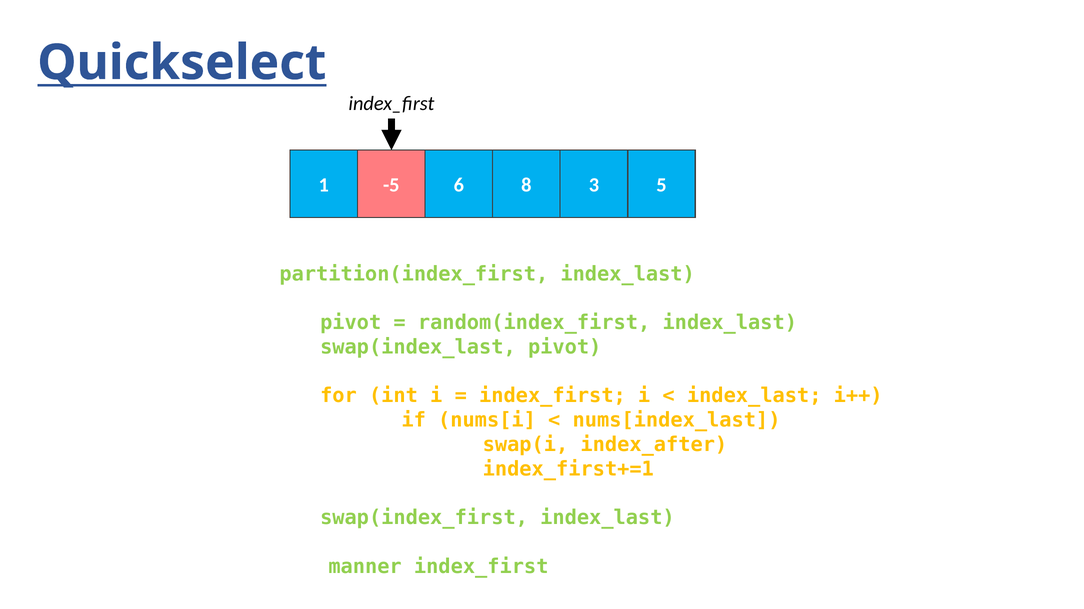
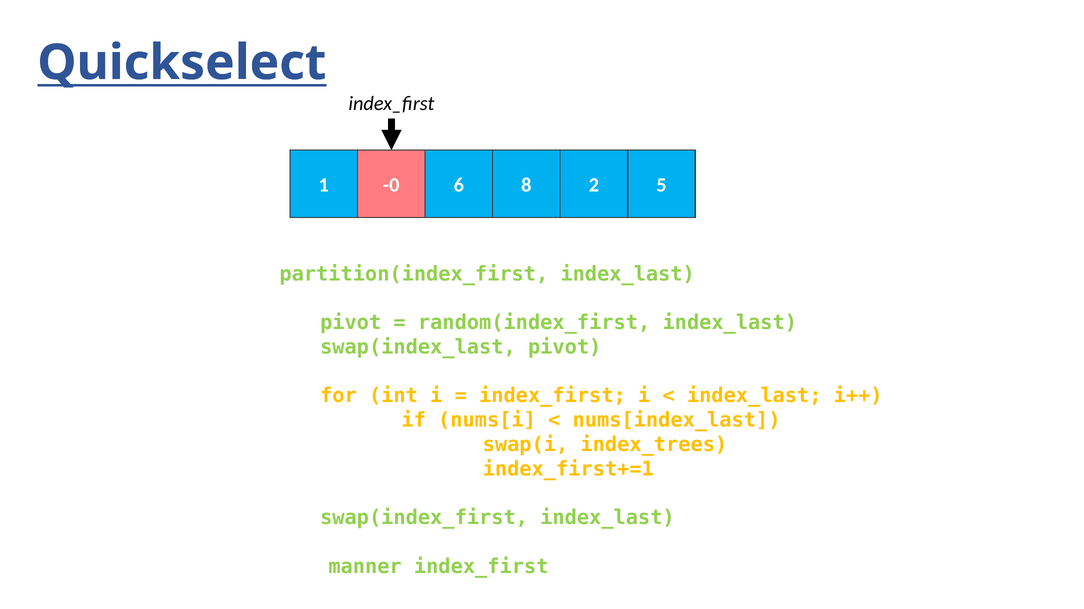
-5: -5 -> -0
3: 3 -> 2
index_after: index_after -> index_trees
